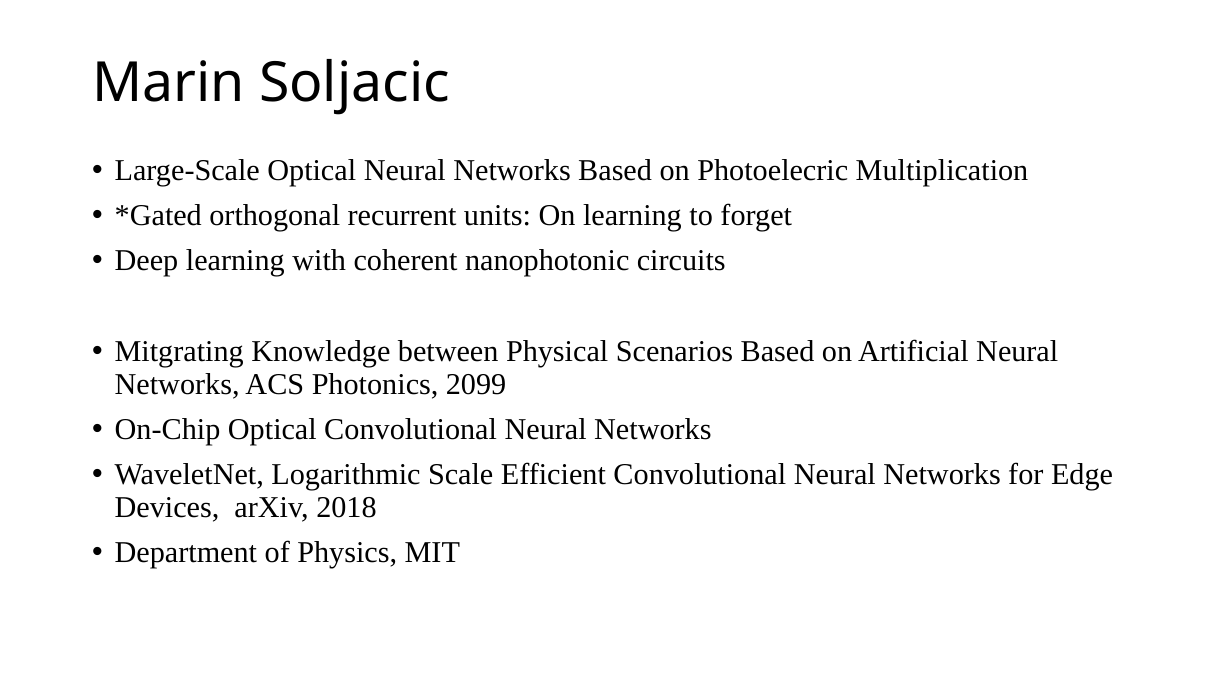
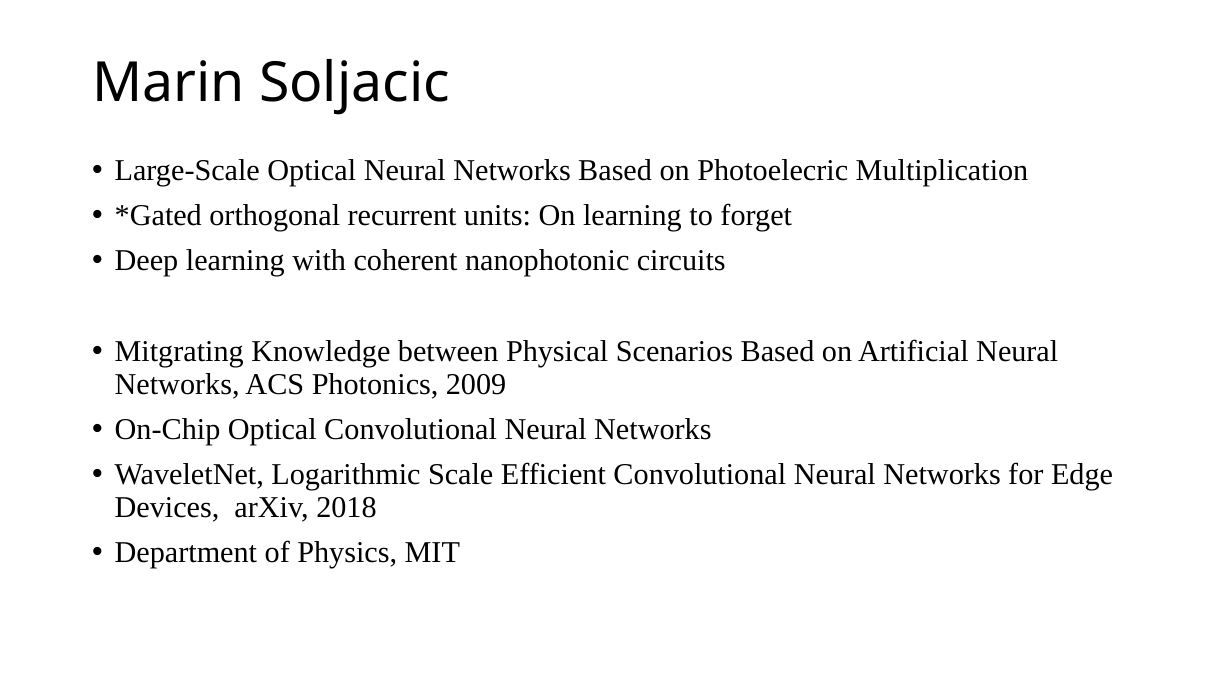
2099: 2099 -> 2009
